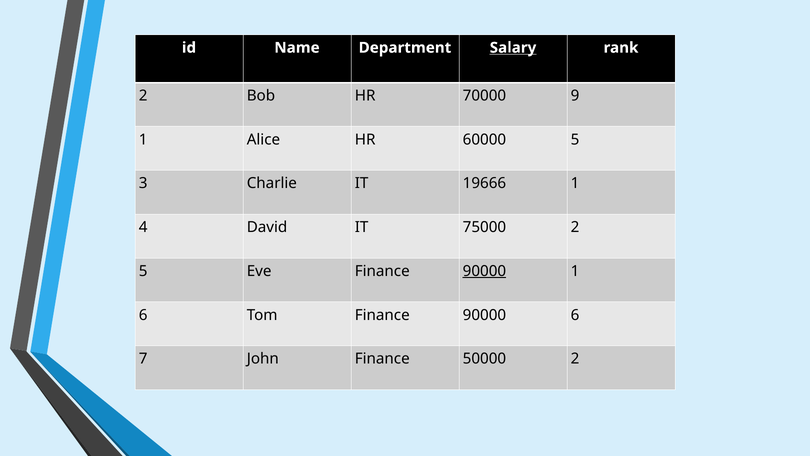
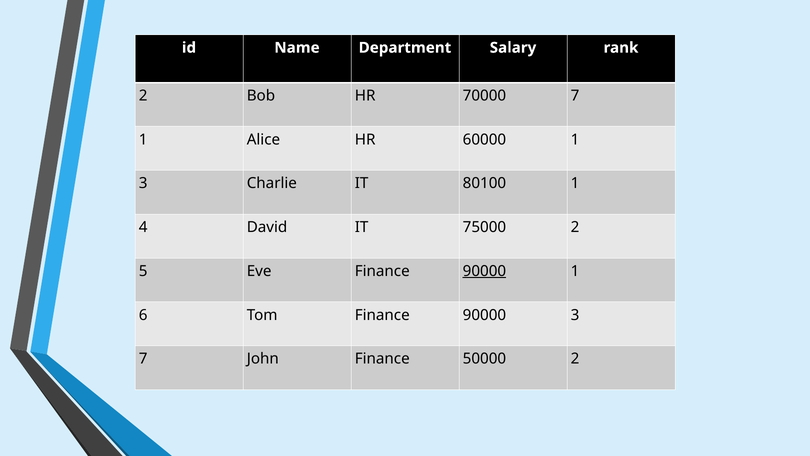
Salary underline: present -> none
70000 9: 9 -> 7
60000 5: 5 -> 1
19666: 19666 -> 80100
90000 6: 6 -> 3
